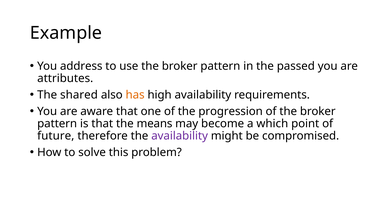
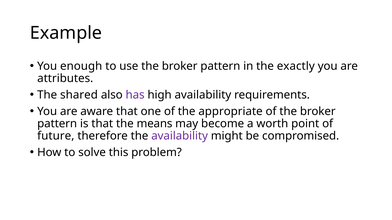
address: address -> enough
passed: passed -> exactly
has colour: orange -> purple
progression: progression -> appropriate
which: which -> worth
